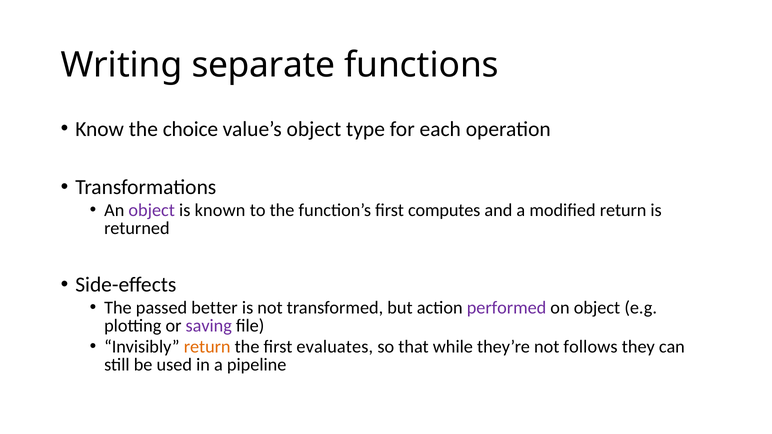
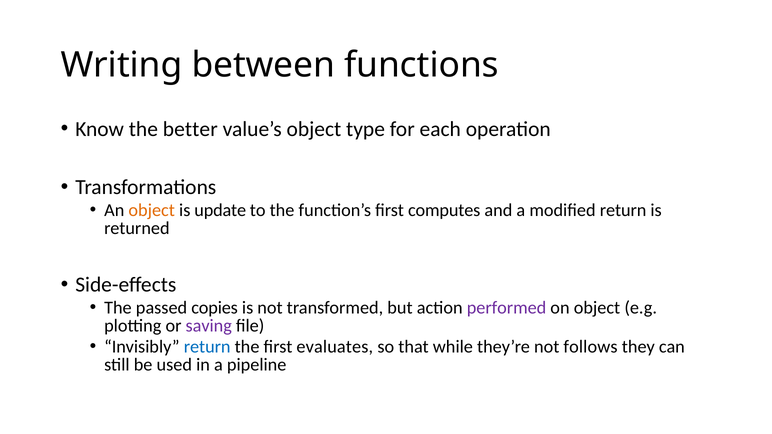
separate: separate -> between
choice: choice -> better
object at (152, 211) colour: purple -> orange
known: known -> update
better: better -> copies
return at (207, 347) colour: orange -> blue
